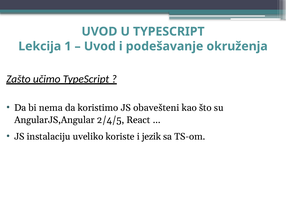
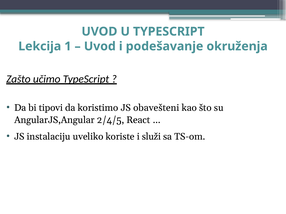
nema: nema -> tipovi
jezik: jezik -> služi
